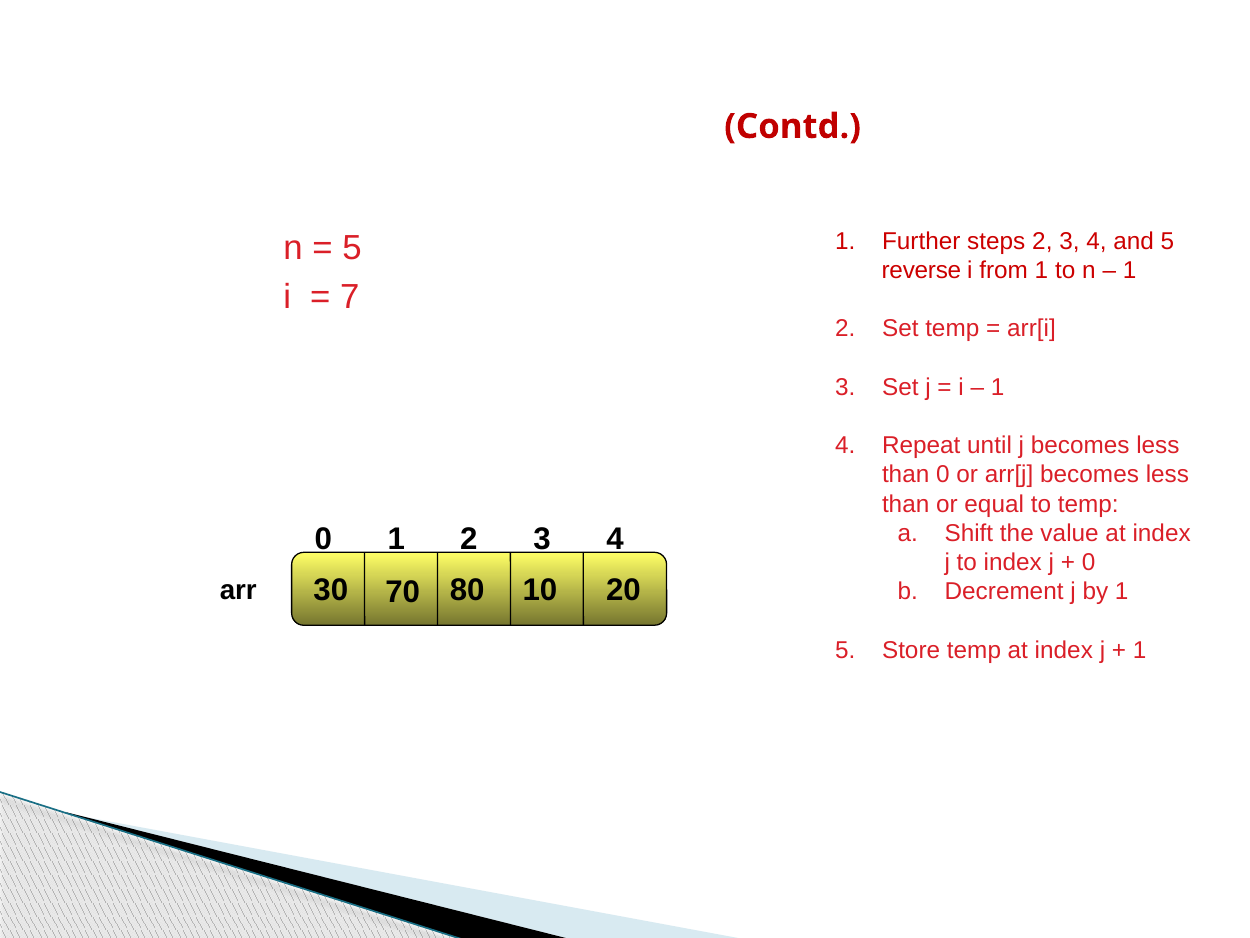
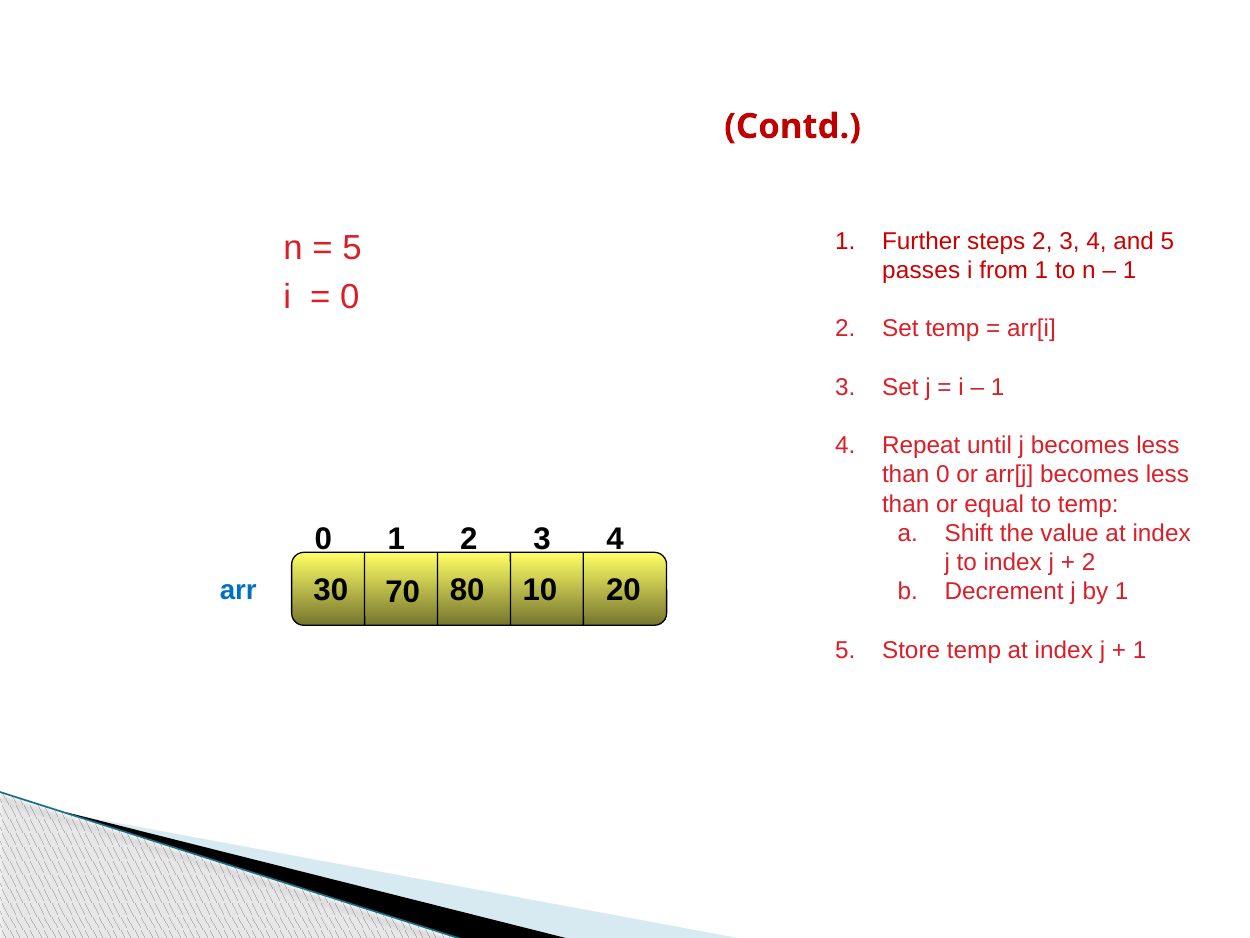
reverse: reverse -> passes
7 at (350, 297): 7 -> 0
0 at (1089, 562): 0 -> 2
arr colour: black -> blue
